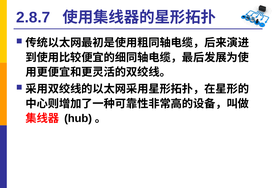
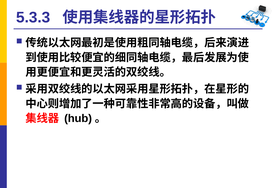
2.8.7: 2.8.7 -> 5.3.3
